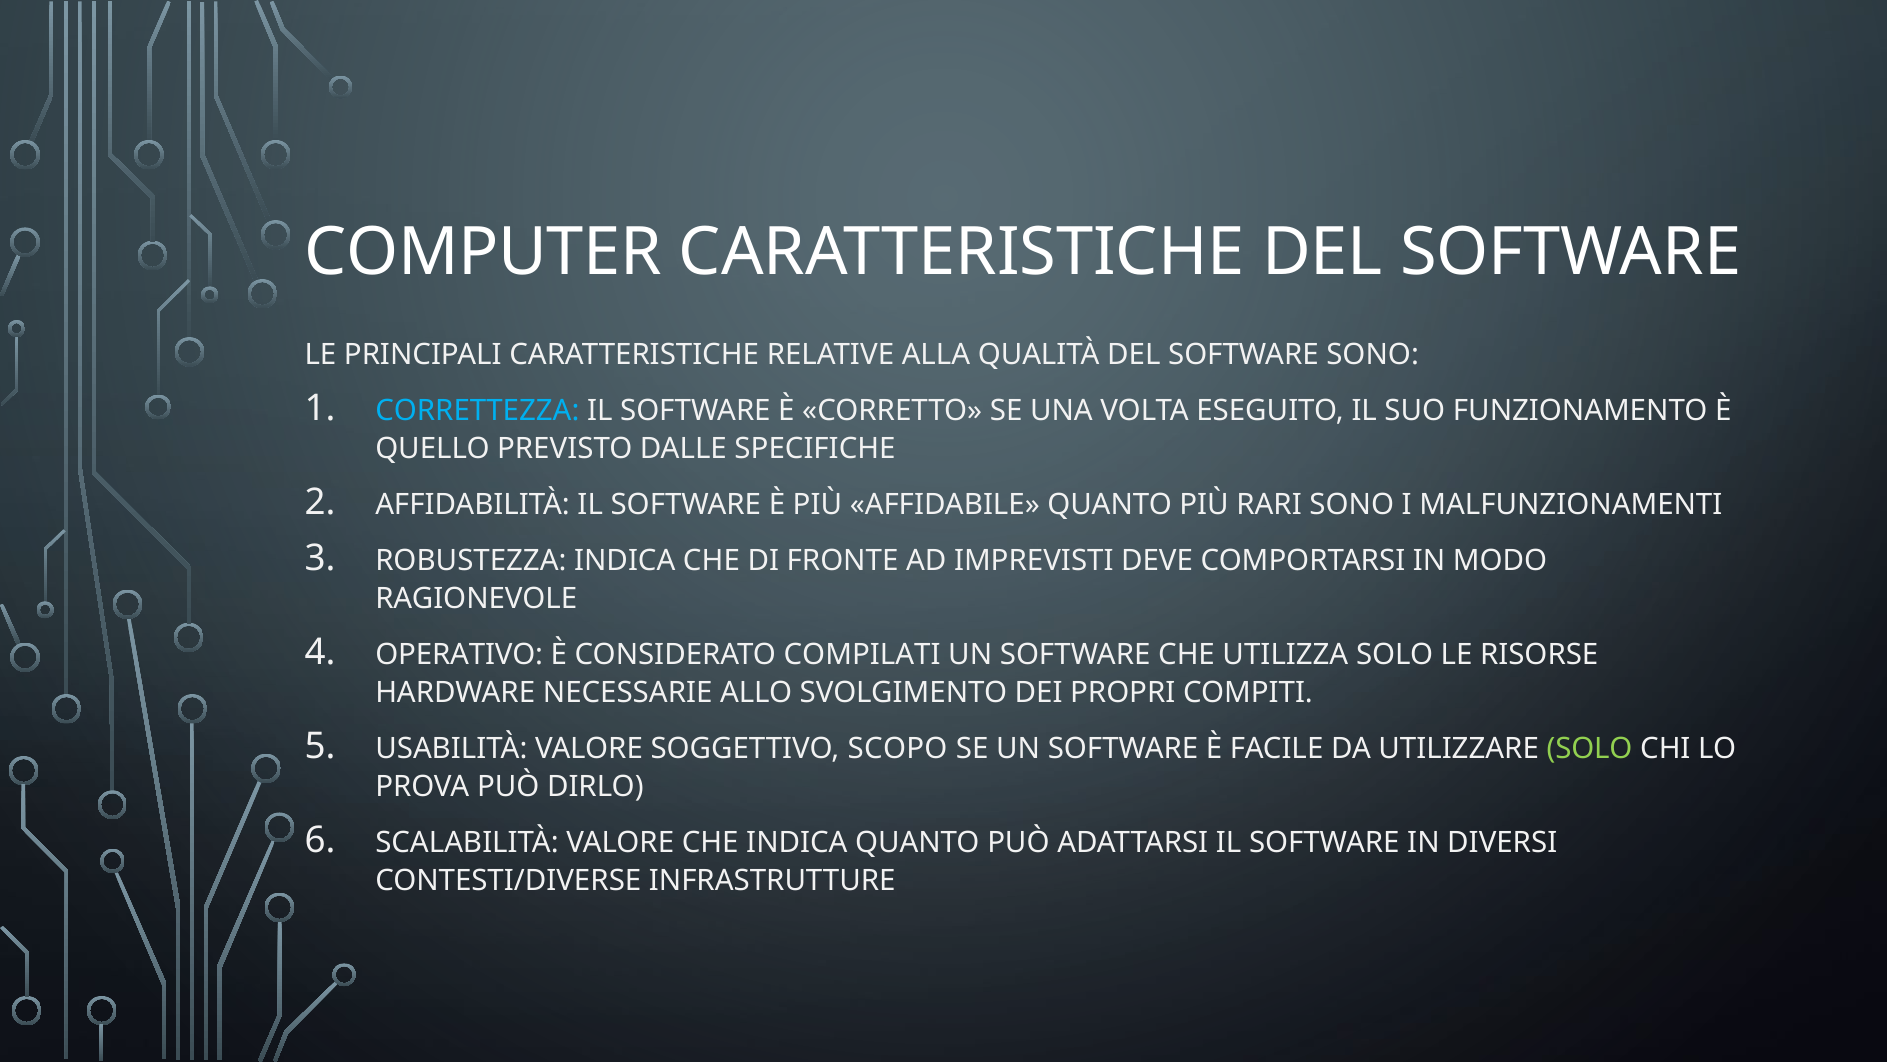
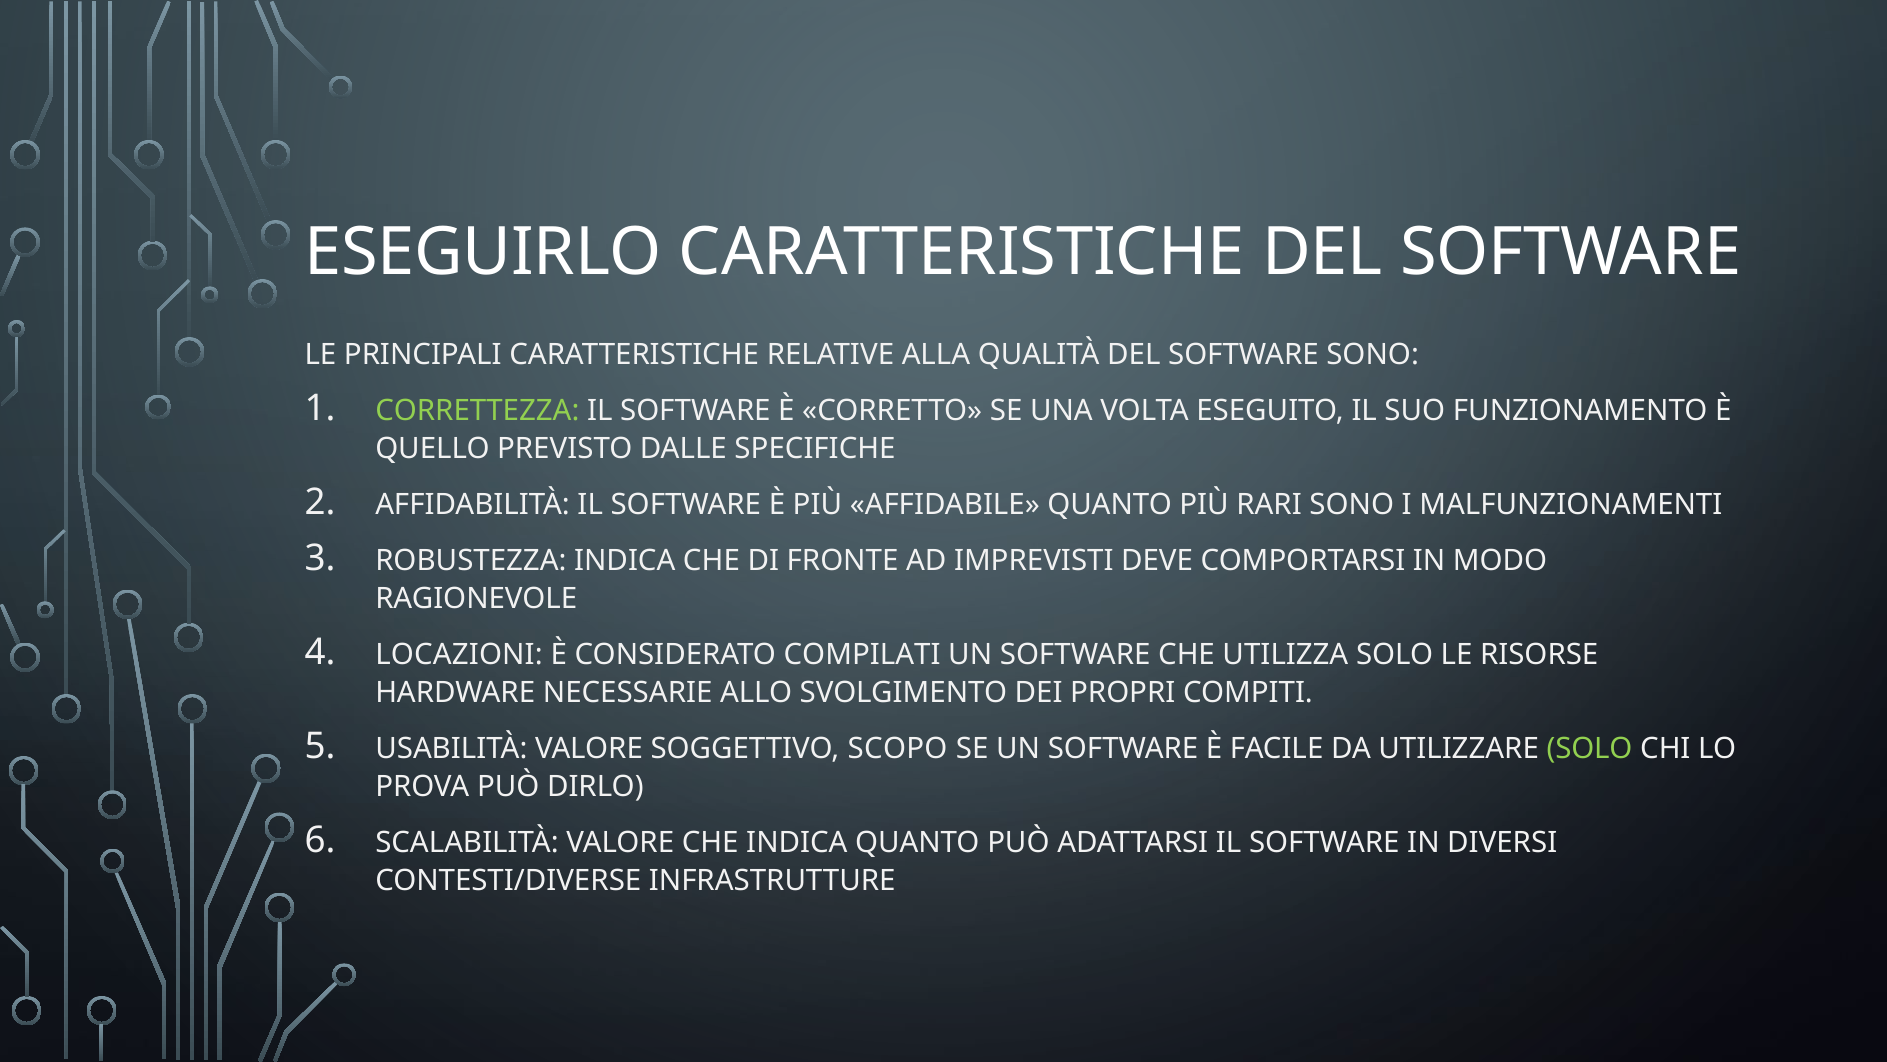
COMPUTER: COMPUTER -> ESEGUIRLO
CORRETTEZZA colour: light blue -> light green
OPERATIVO: OPERATIVO -> LOCAZIONI
